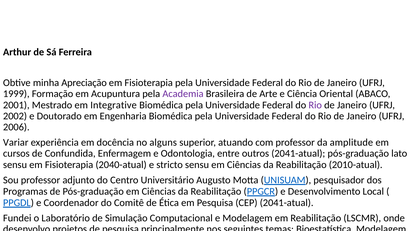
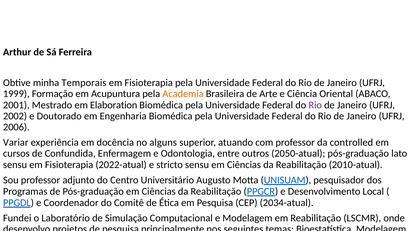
Apreciação: Apreciação -> Temporais
Academia colour: purple -> orange
em Integrative: Integrative -> Elaboration
amplitude: amplitude -> controlled
outros 2041-atual: 2041-atual -> 2050-atual
2040-atual: 2040-atual -> 2022-atual
CEP 2041-atual: 2041-atual -> 2034-atual
